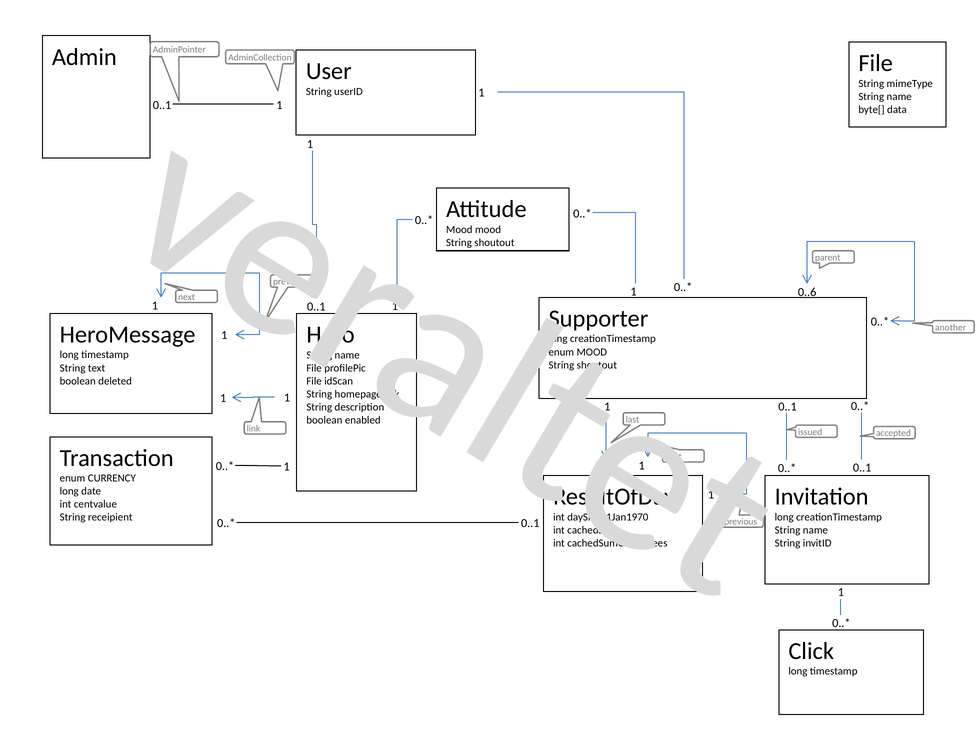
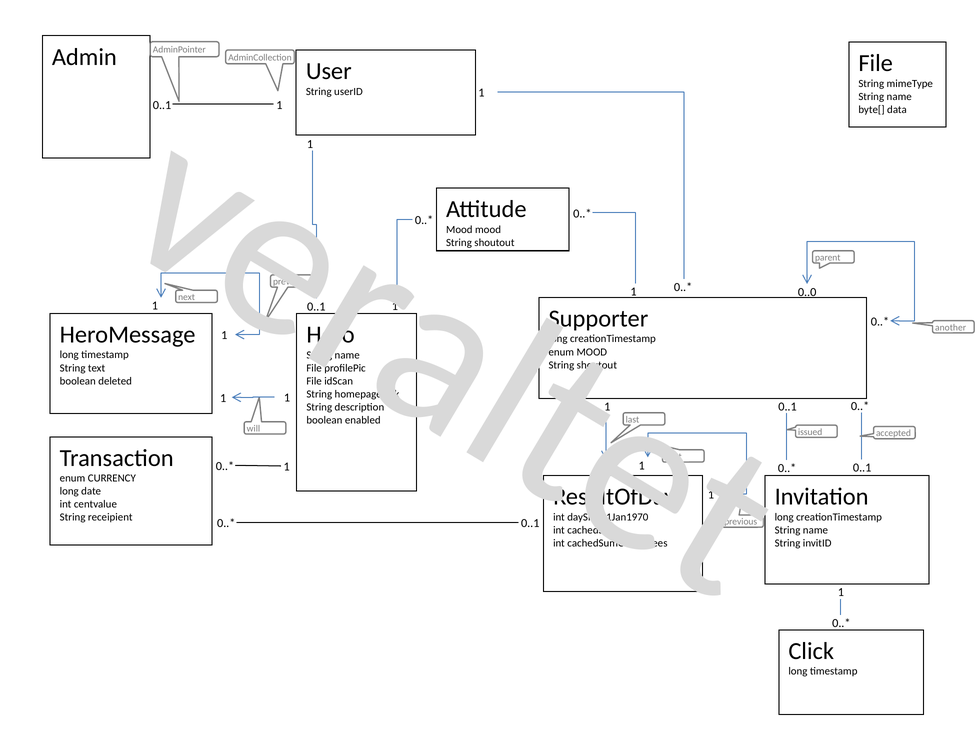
0..6: 0..6 -> 0..0
link: link -> will
